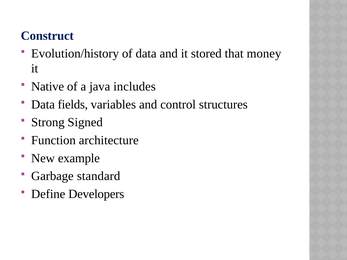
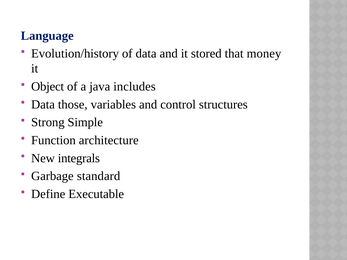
Construct: Construct -> Language
Native: Native -> Object
fields: fields -> those
Signed: Signed -> Simple
example: example -> integrals
Developers: Developers -> Executable
